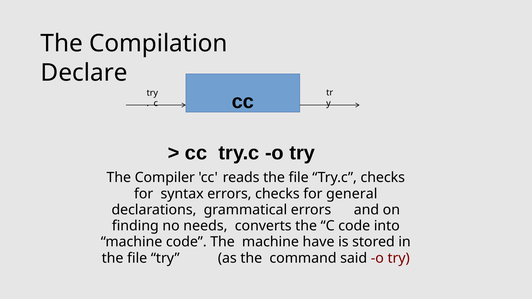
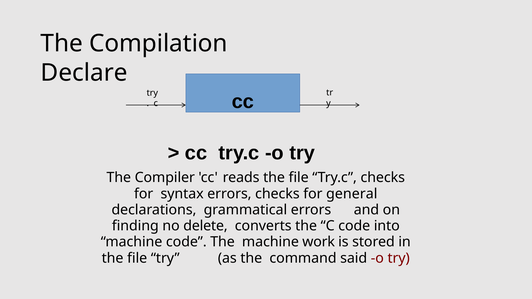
needs: needs -> delete
have: have -> work
